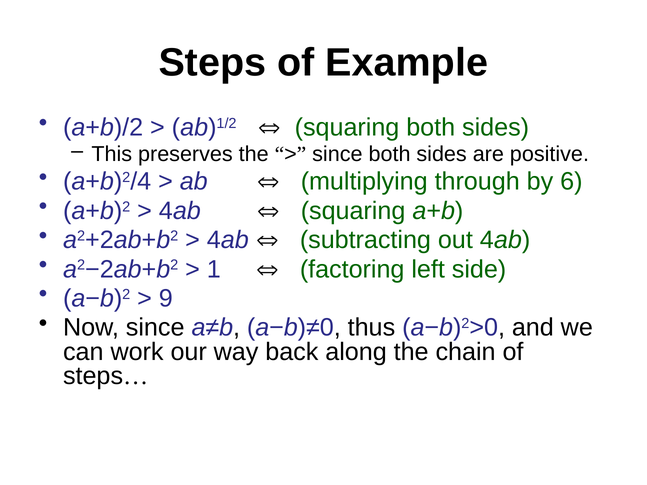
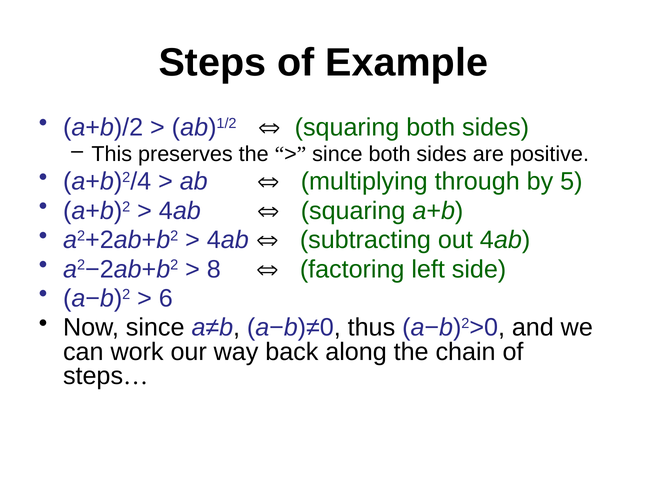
6: 6 -> 5
1: 1 -> 8
9: 9 -> 6
